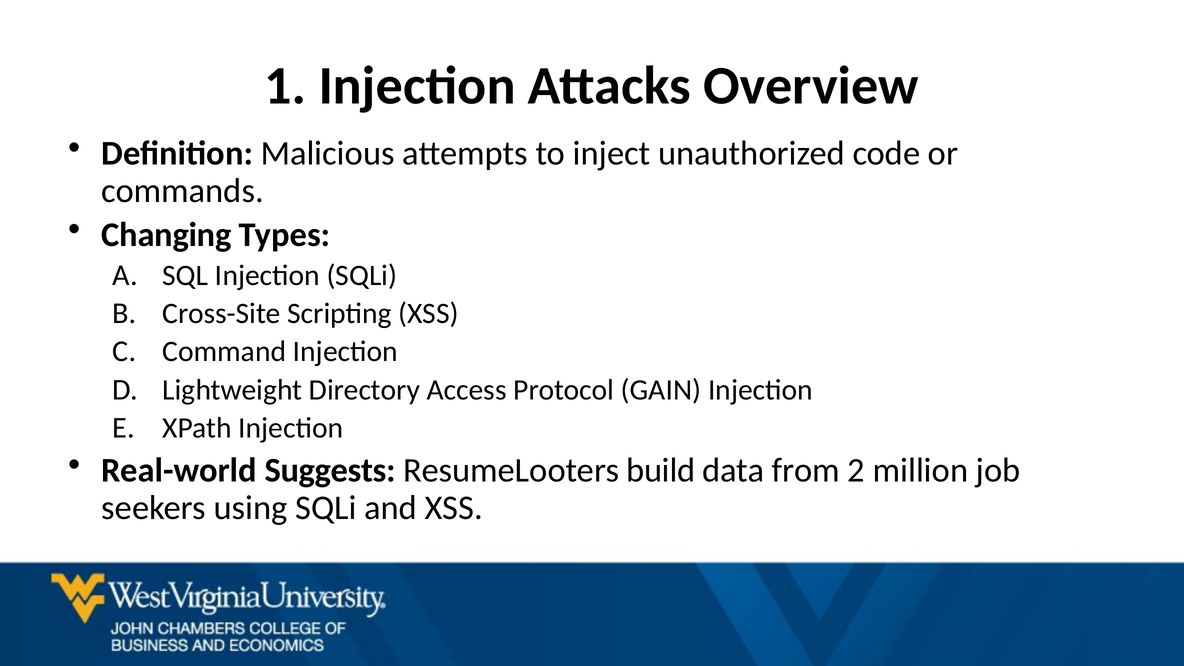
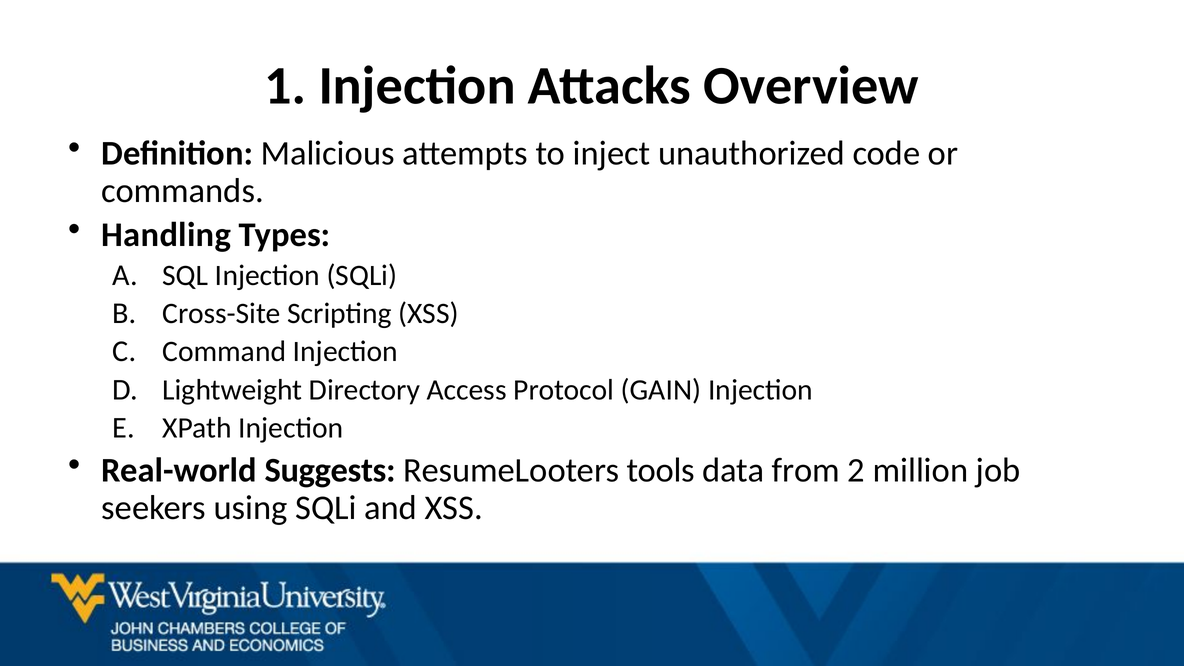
Changing: Changing -> Handling
build: build -> tools
